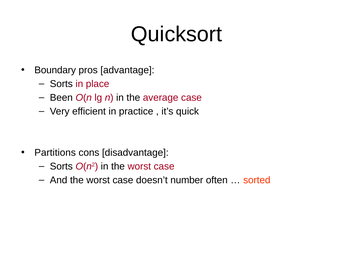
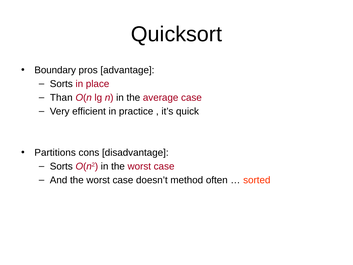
Been: Been -> Than
number: number -> method
